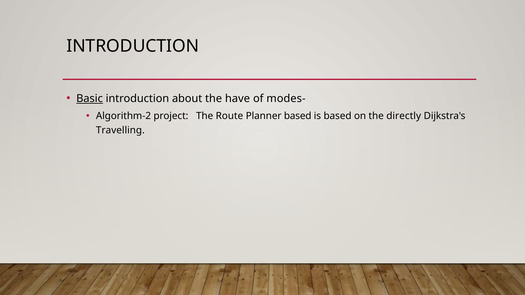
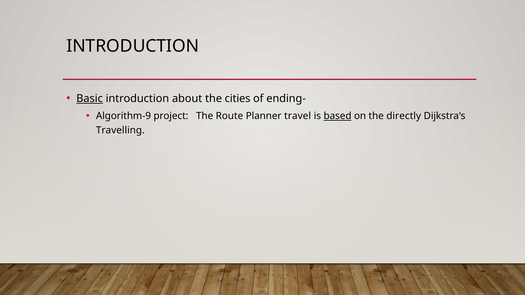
have: have -> cities
modes-: modes- -> ending-
Algorithm-2: Algorithm-2 -> Algorithm-9
Planner based: based -> travel
based at (338, 116) underline: none -> present
